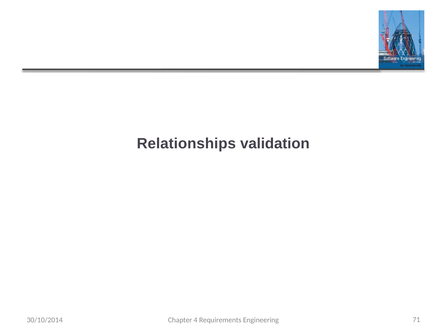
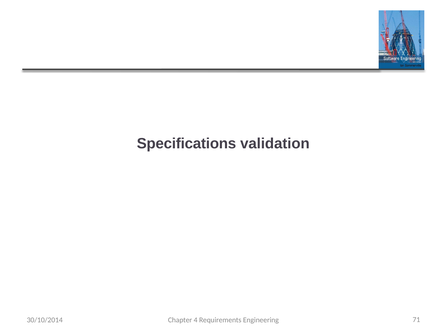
Relationships: Relationships -> Specifications
